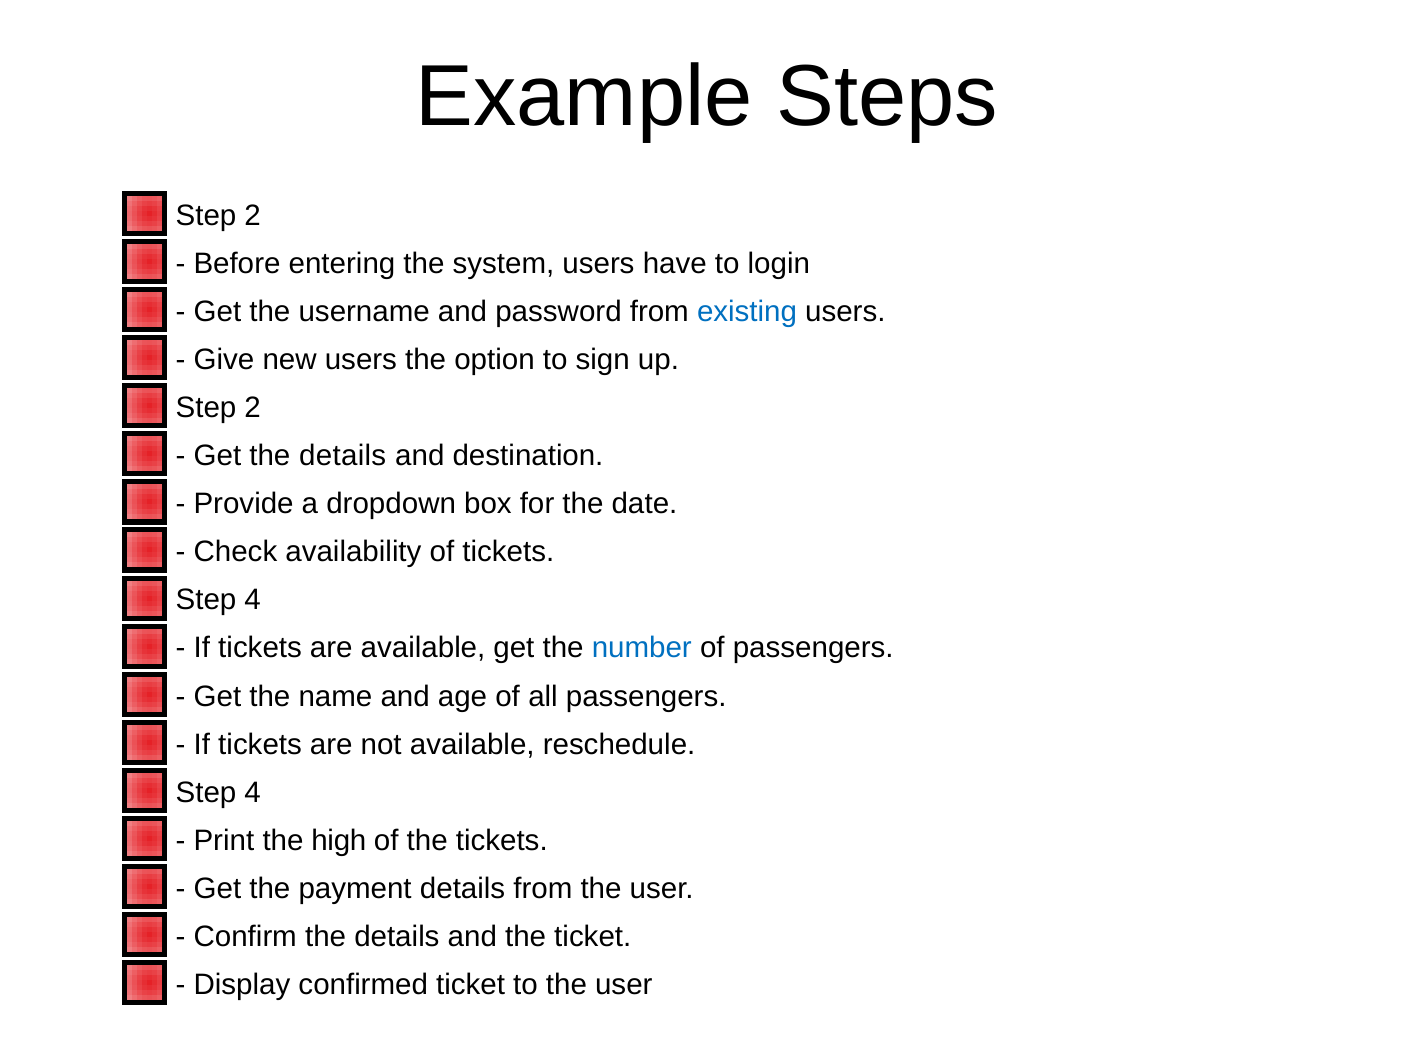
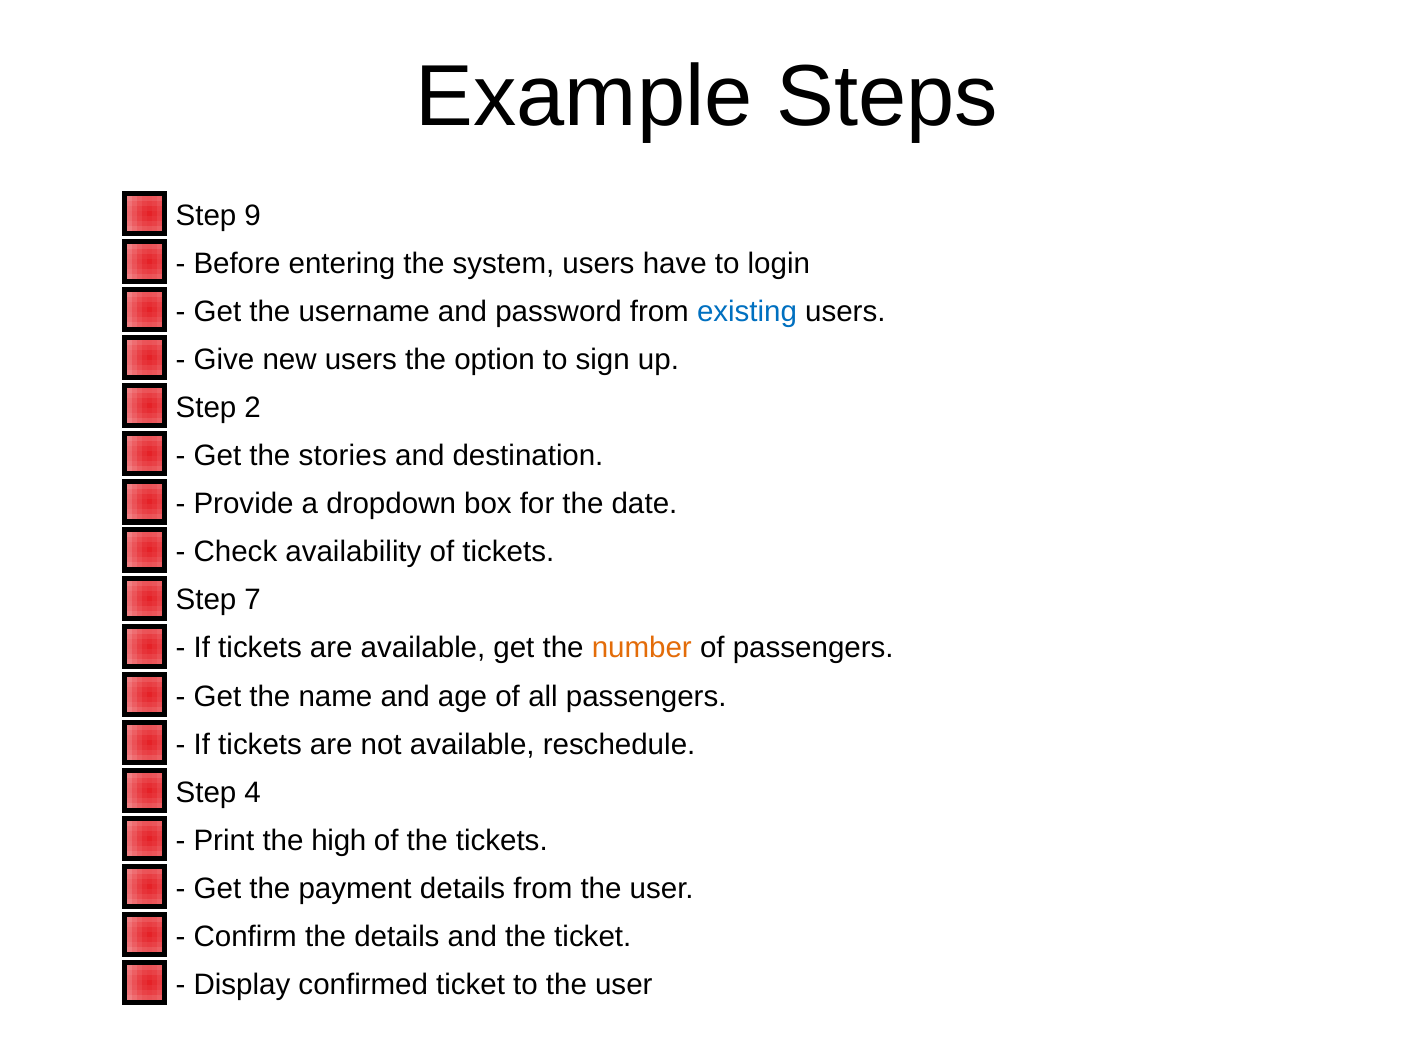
2 at (253, 216): 2 -> 9
Get the details: details -> stories
4 at (253, 600): 4 -> 7
number colour: blue -> orange
